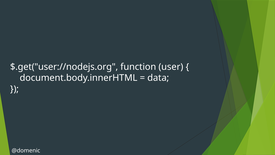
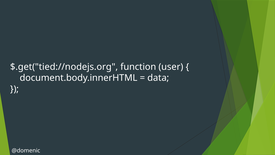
$.get("user://nodejs.org: $.get("user://nodejs.org -> $.get("tied://nodejs.org
